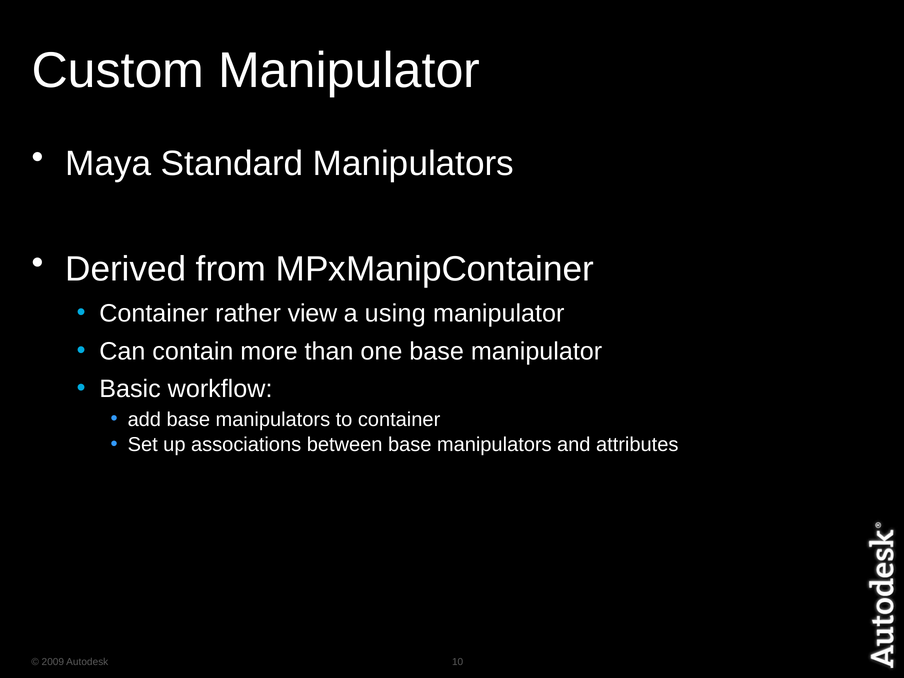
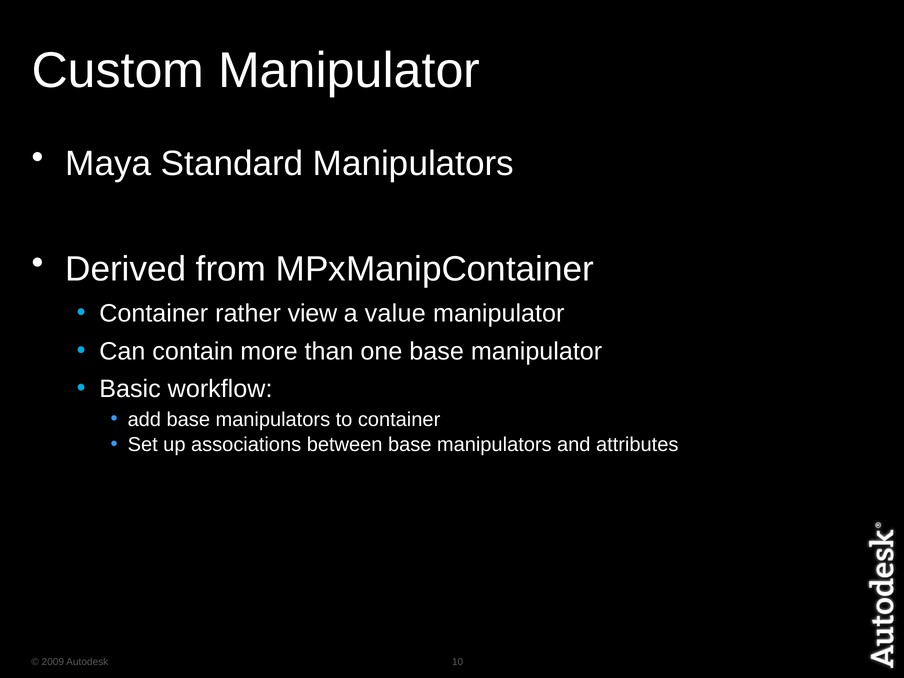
using: using -> value
